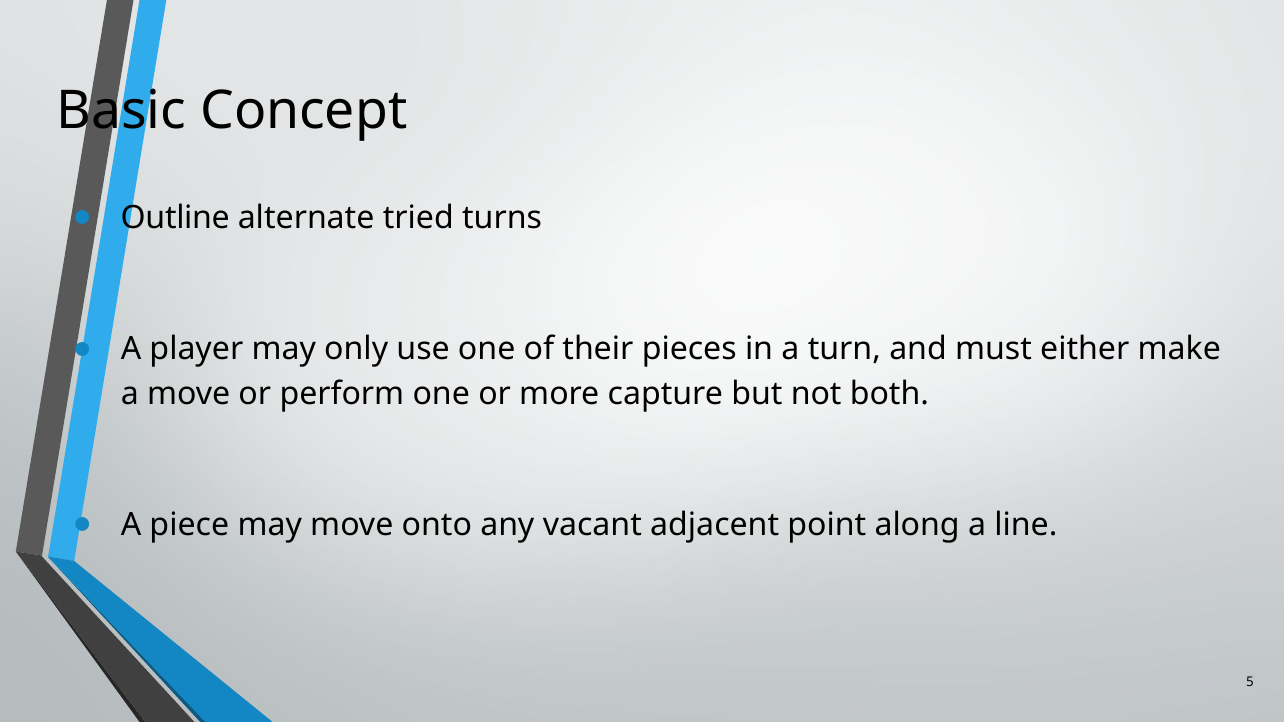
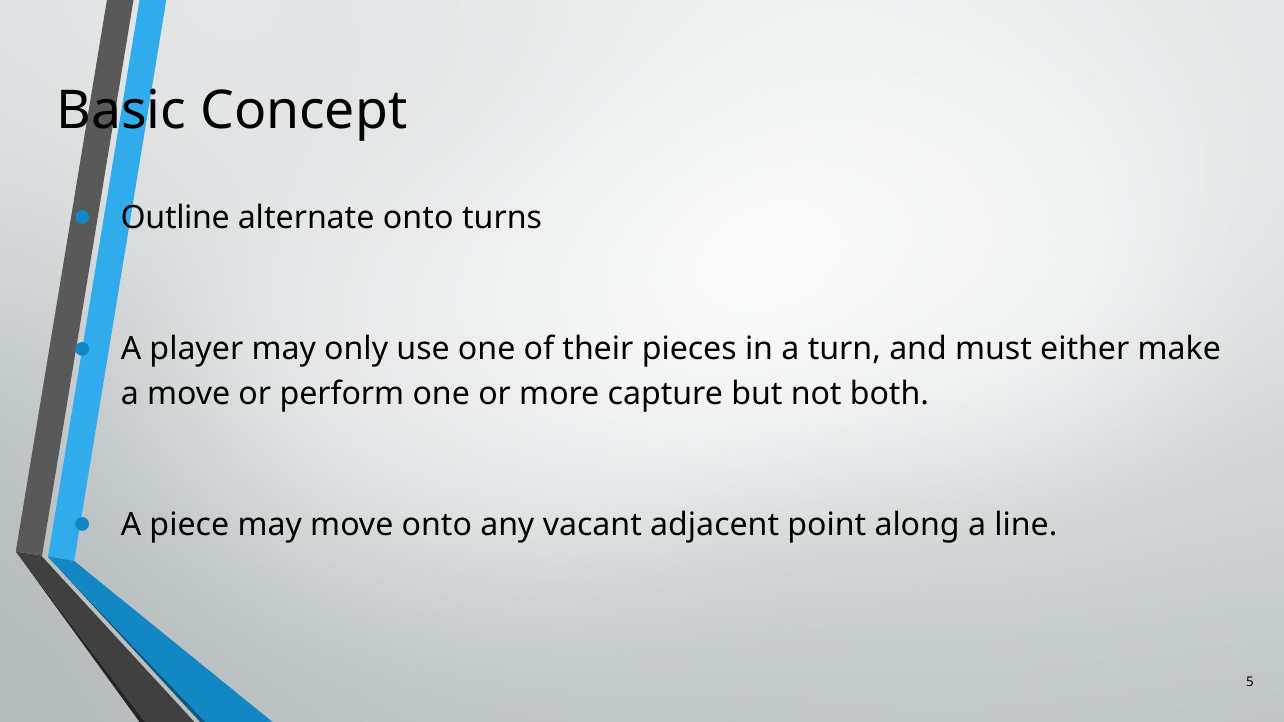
alternate tried: tried -> onto
